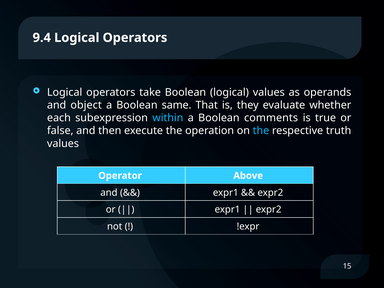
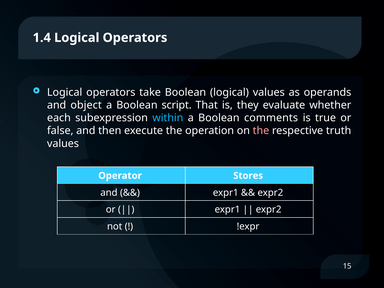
9.4: 9.4 -> 1.4
same: same -> script
the at (261, 131) colour: light blue -> pink
Above: Above -> Stores
